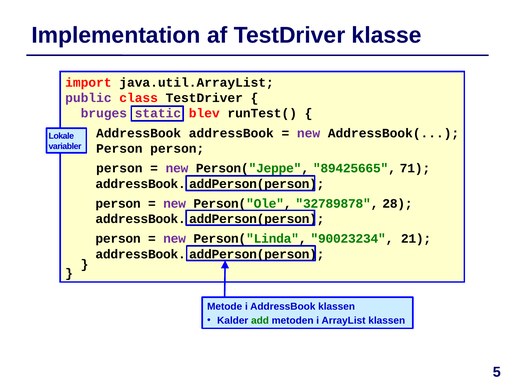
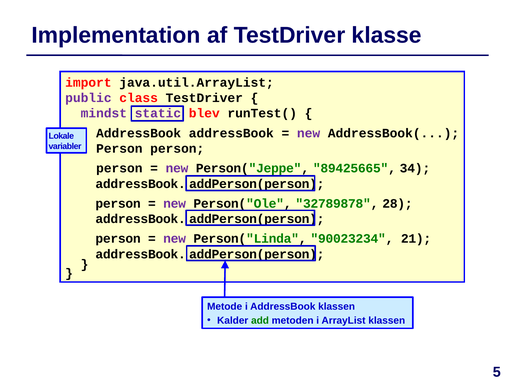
bruges: bruges -> mindst
71: 71 -> 34
